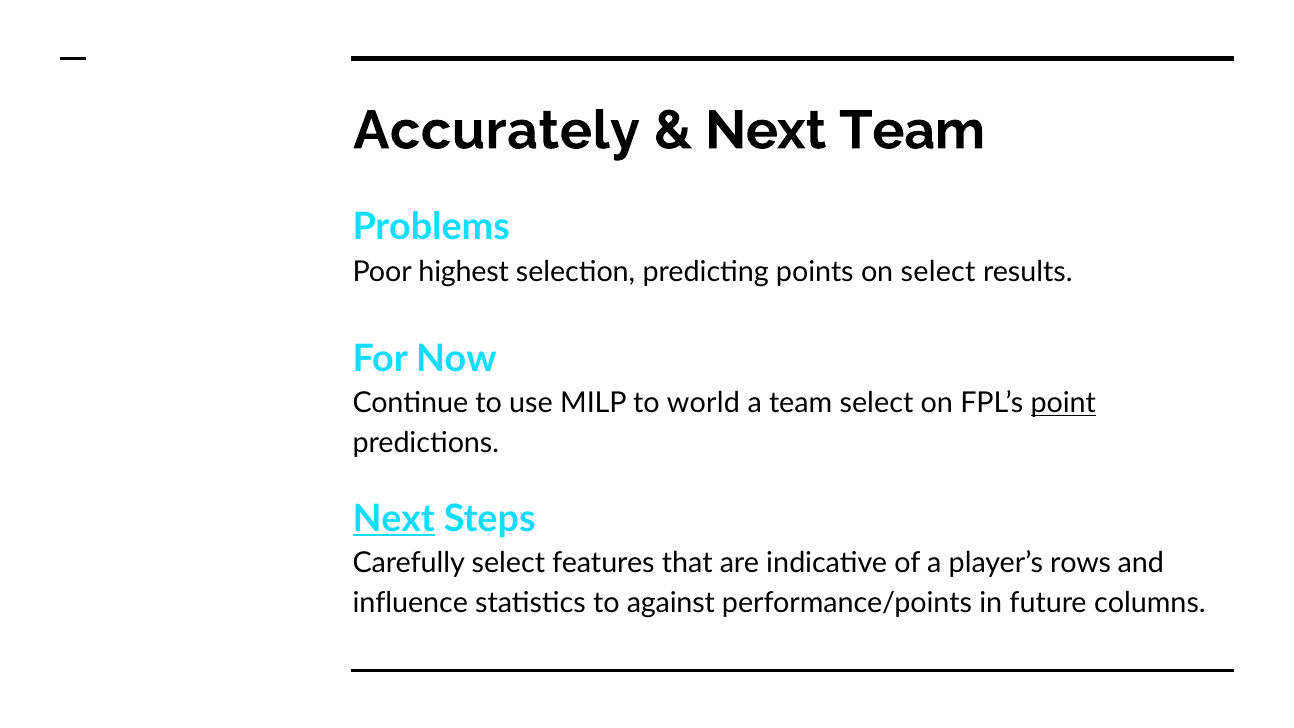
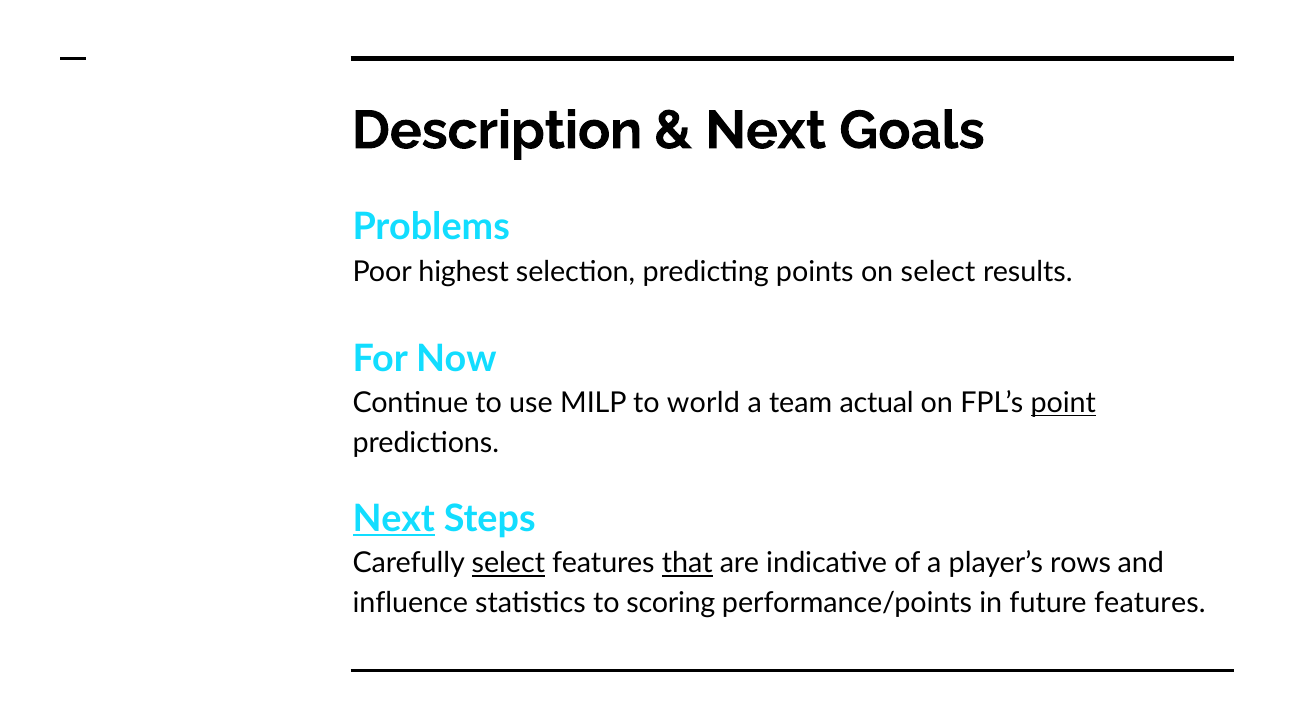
Accurately: Accurately -> Description
Next Team: Team -> Goals
team select: select -> actual
select at (508, 563) underline: none -> present
that underline: none -> present
against: against -> scoring
future columns: columns -> features
